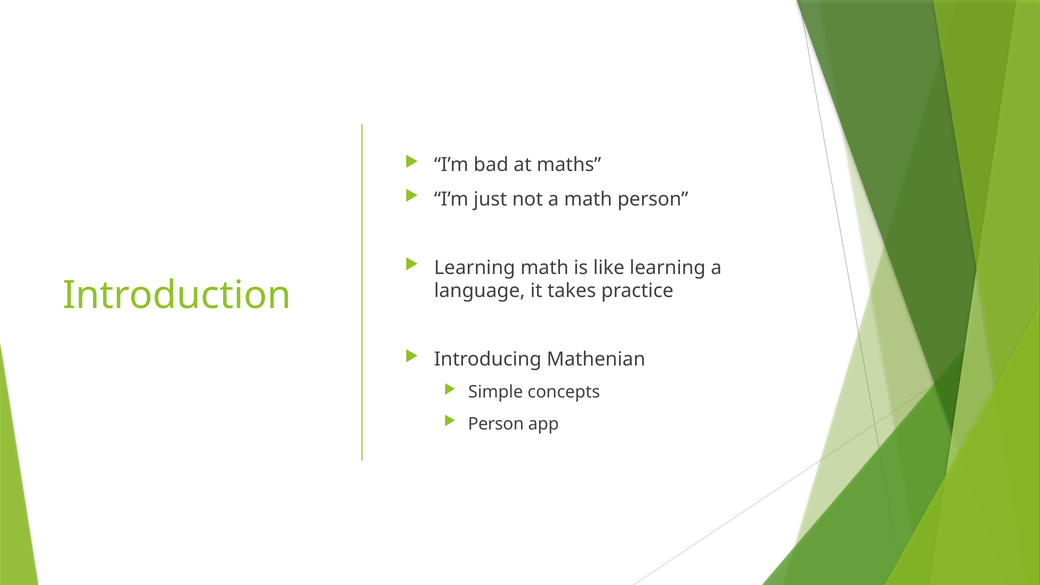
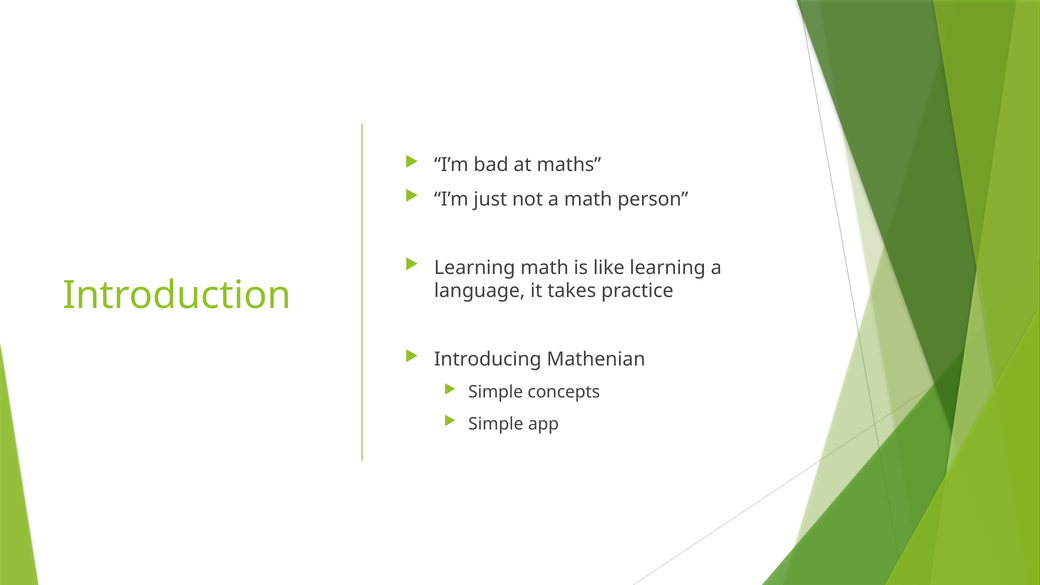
Person at (496, 424): Person -> Simple
